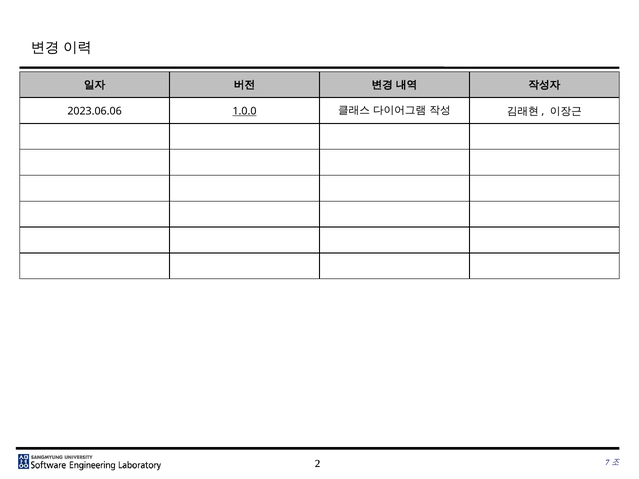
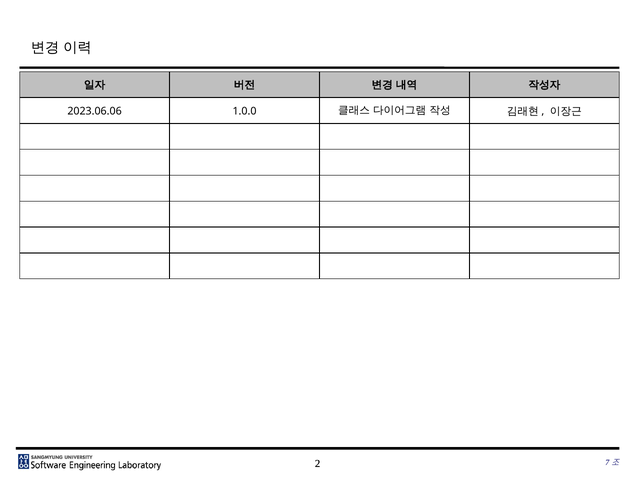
1.0.0 underline: present -> none
